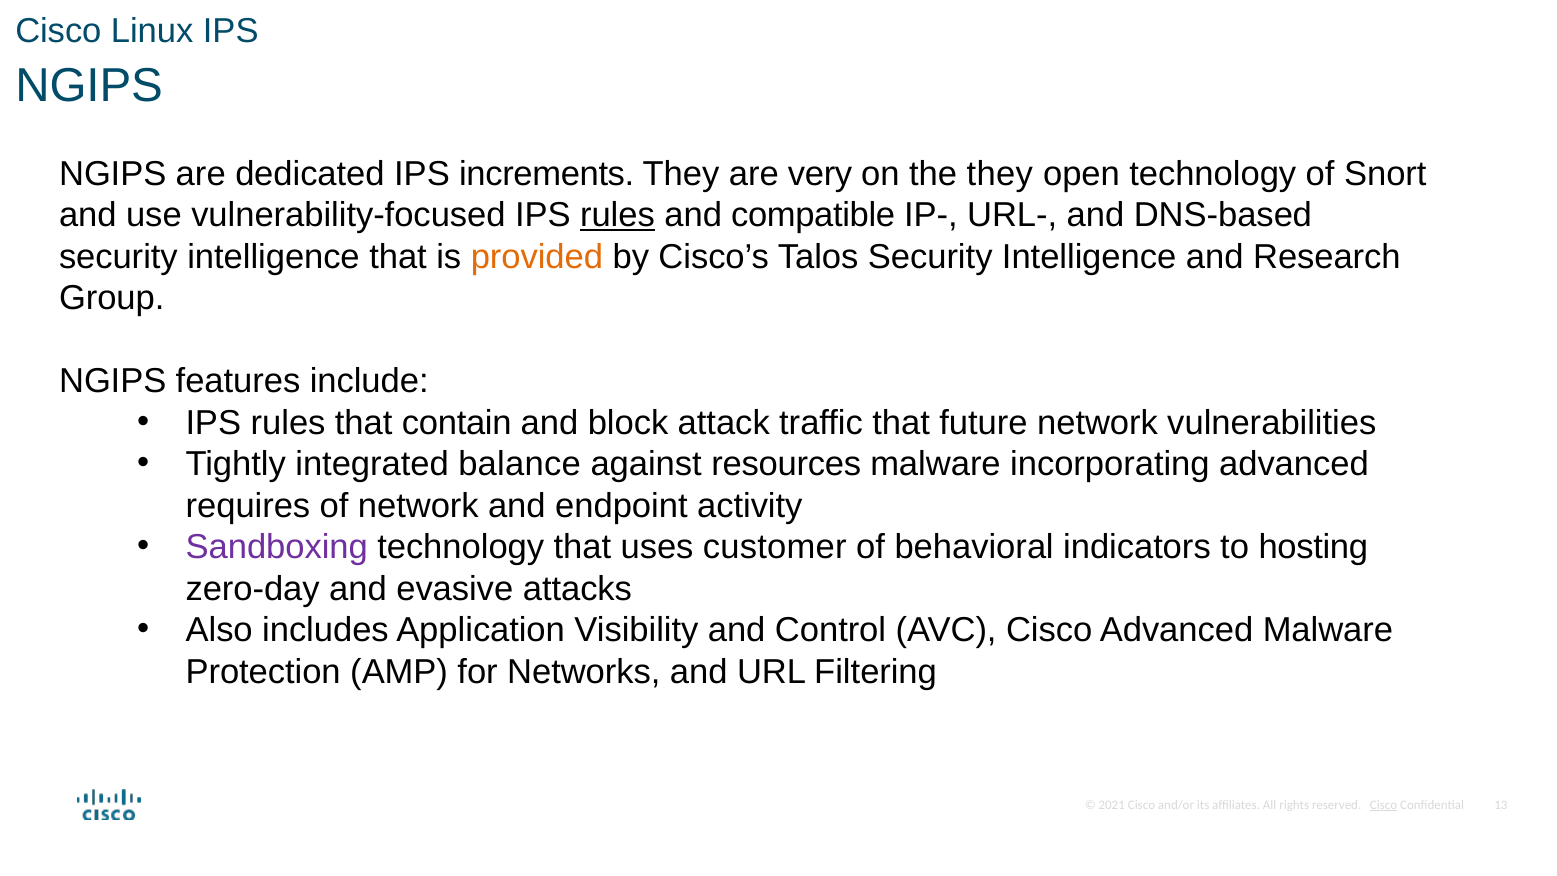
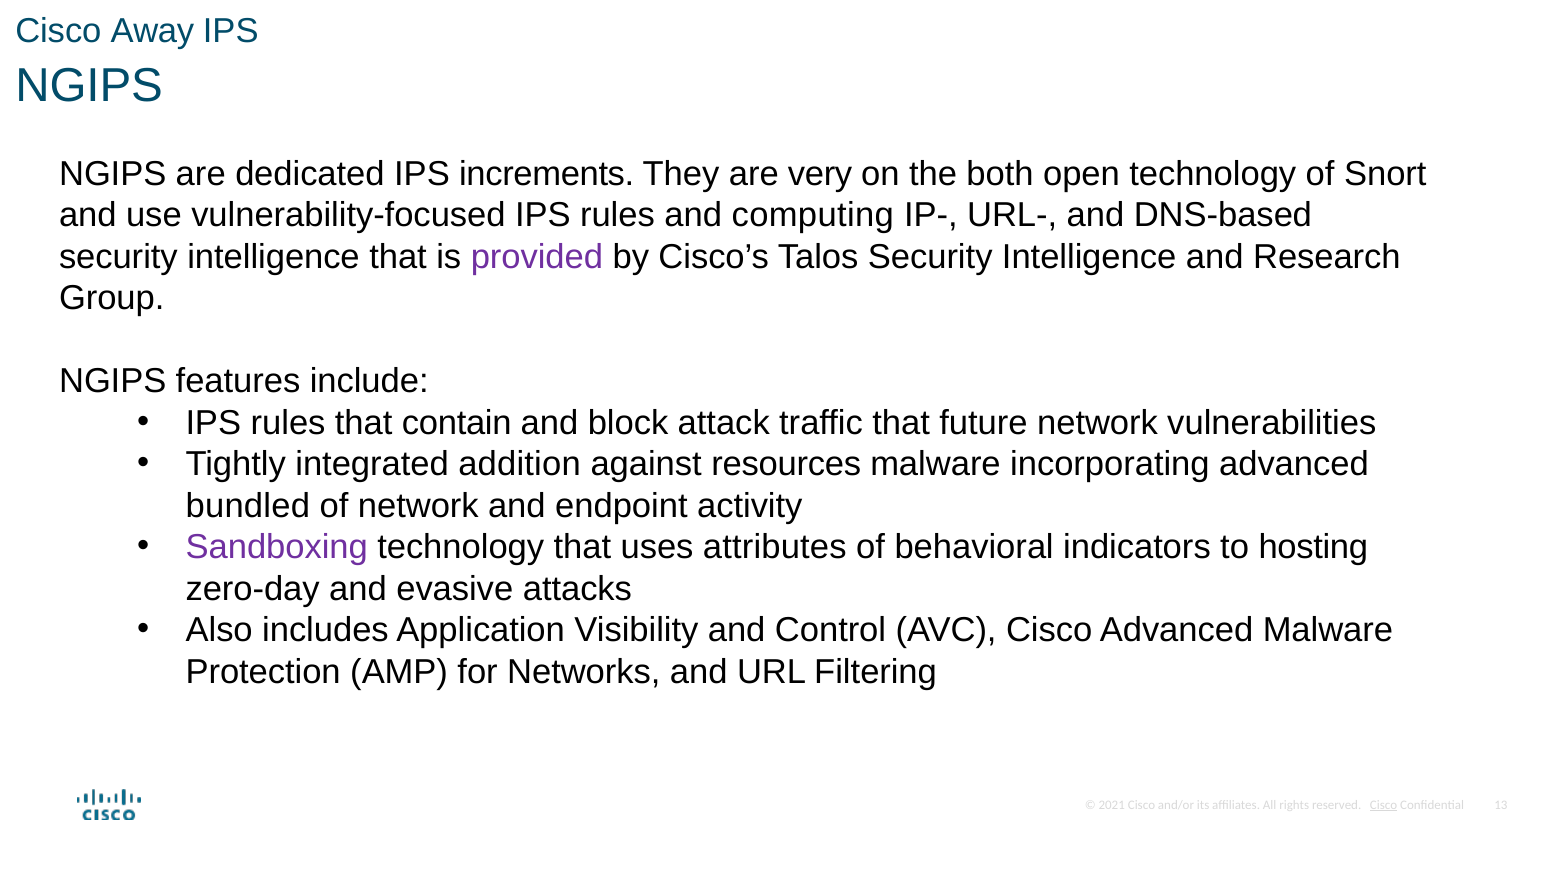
Linux: Linux -> Away
the they: they -> both
rules at (617, 215) underline: present -> none
compatible: compatible -> computing
provided colour: orange -> purple
balance: balance -> addition
requires: requires -> bundled
customer: customer -> attributes
